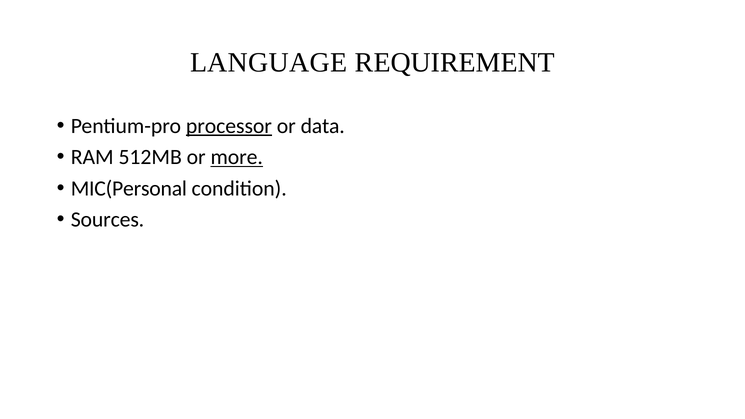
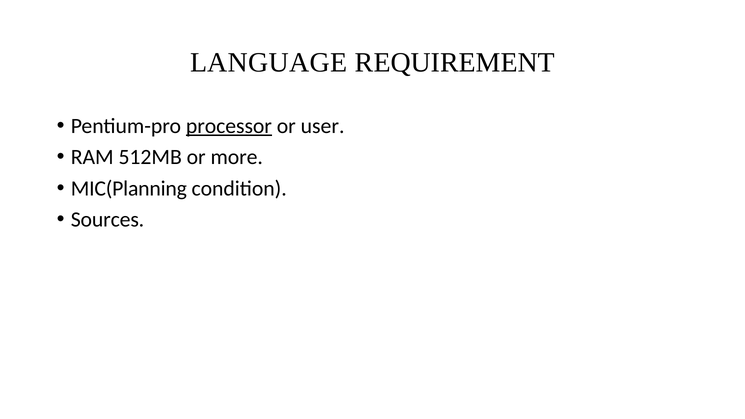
data: data -> user
more underline: present -> none
MIC(Personal: MIC(Personal -> MIC(Planning
